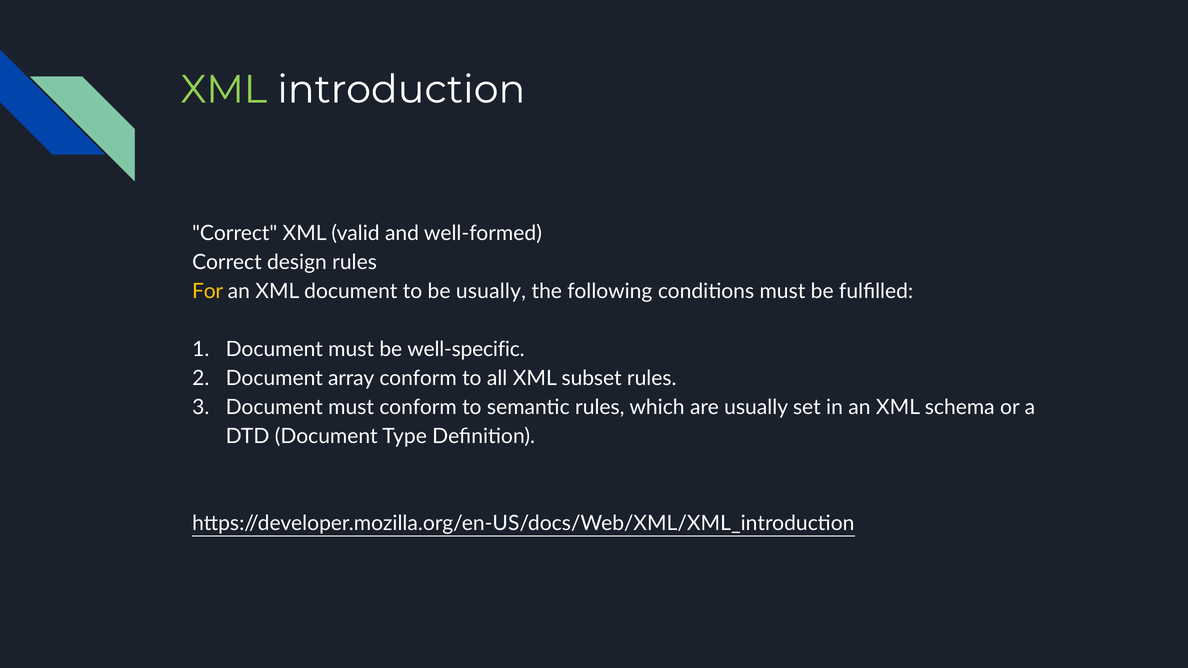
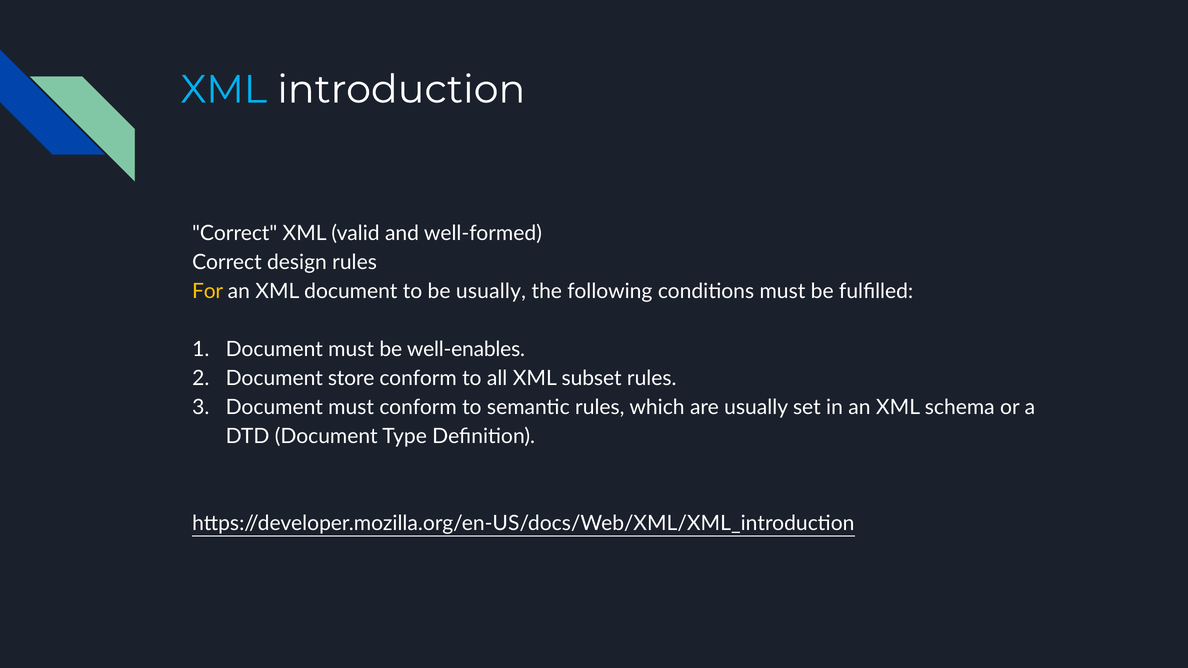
XML at (224, 90) colour: light green -> light blue
well-specific: well-specific -> well-enables
array: array -> store
